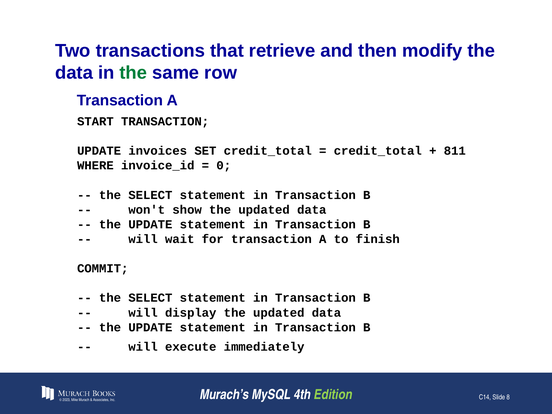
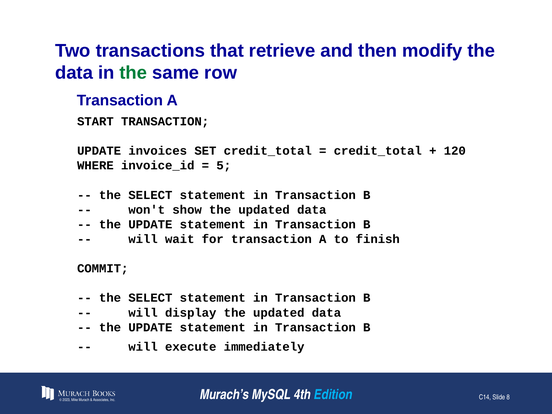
811: 811 -> 120
0: 0 -> 5
Edition colour: light green -> light blue
